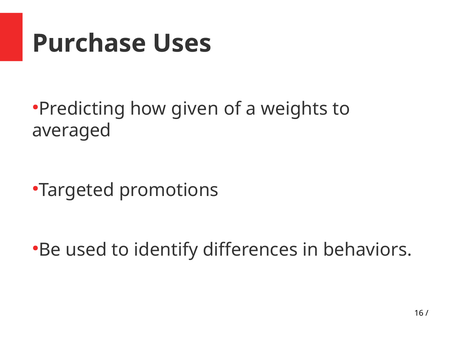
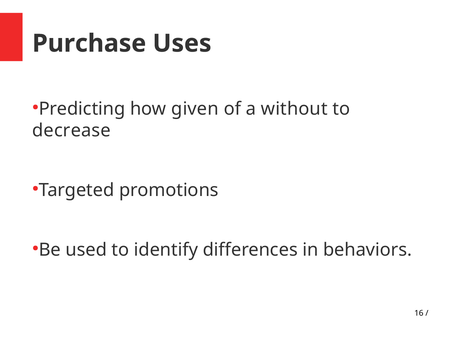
weights: weights -> without
averaged: averaged -> decrease
